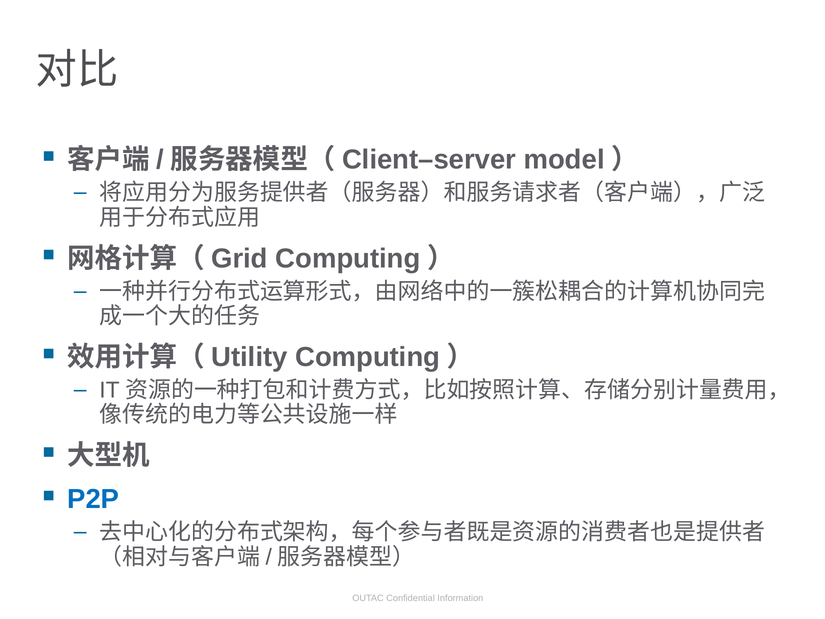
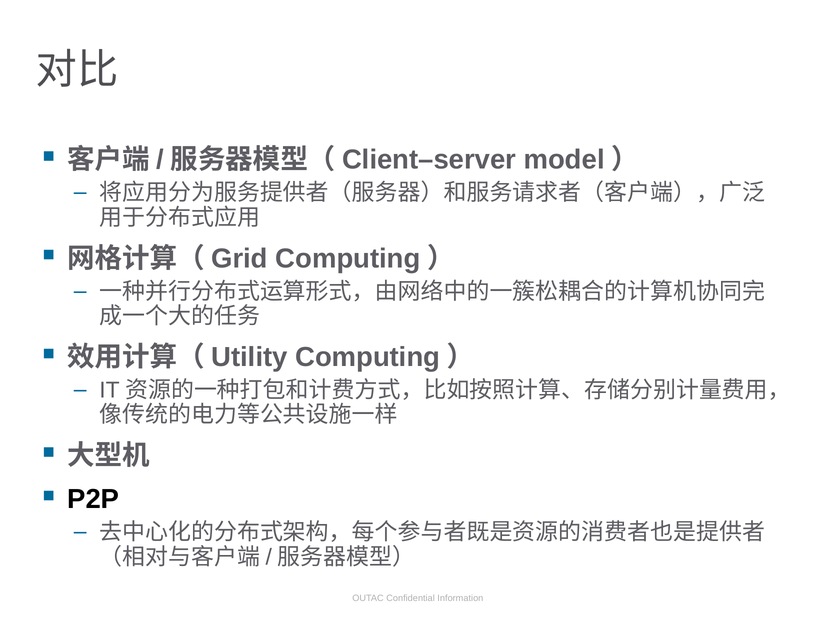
P2P colour: blue -> black
